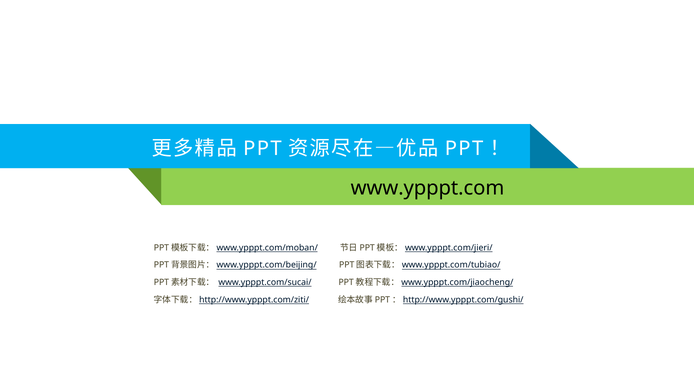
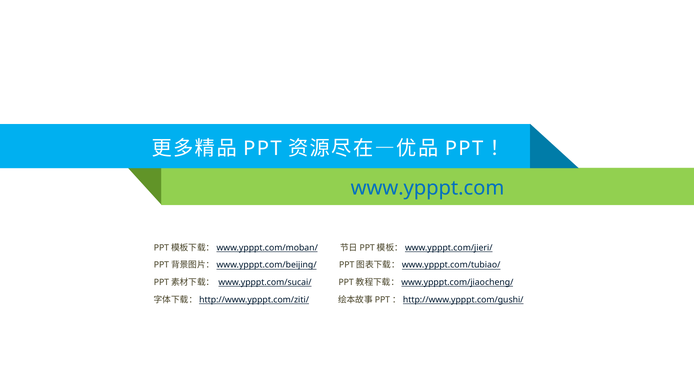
www.ypppt.com colour: black -> blue
